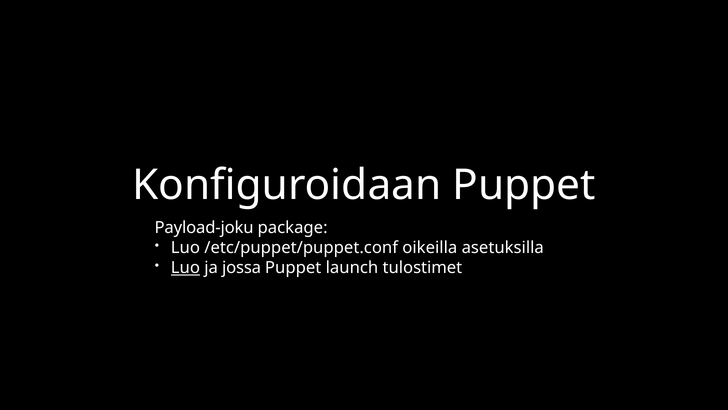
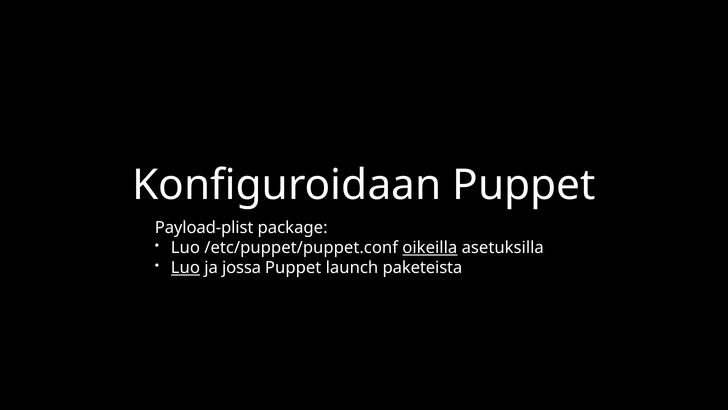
Payload-joku: Payload-joku -> Payload-plist
oikeilla underline: none -> present
tulostimet: tulostimet -> paketeista
